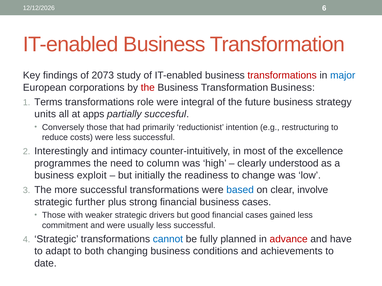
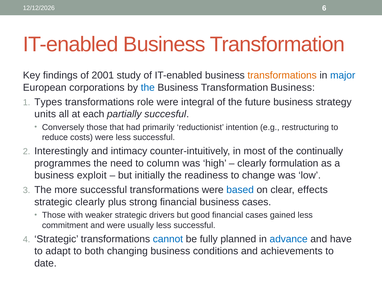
2073: 2073 -> 2001
transformations at (282, 76) colour: red -> orange
the at (148, 88) colour: red -> blue
Terms: Terms -> Types
apps: apps -> each
excellence: excellence -> continually
understood: understood -> formulation
involve: involve -> effects
strategic further: further -> clearly
advance colour: red -> blue
